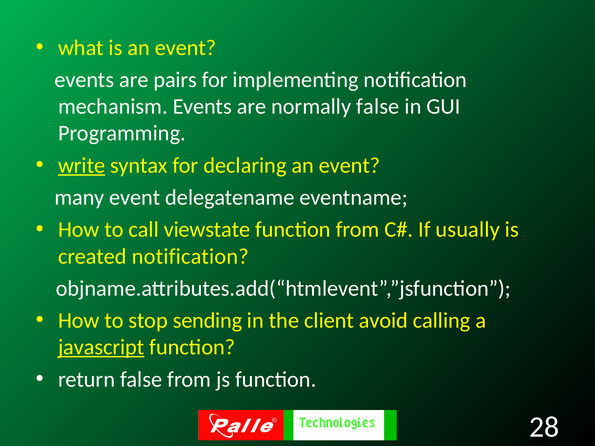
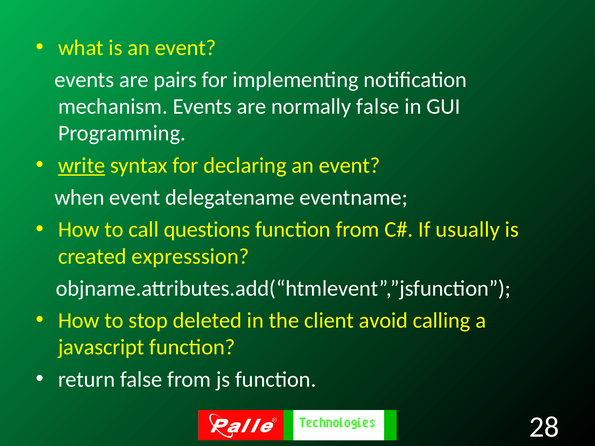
many: many -> when
viewstate: viewstate -> questions
created notification: notification -> expresssion
sending: sending -> deleted
javascript underline: present -> none
